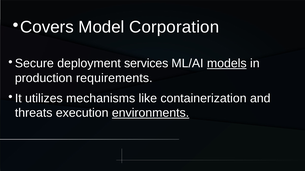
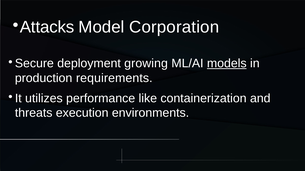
Covers: Covers -> Attacks
services: services -> growing
mechanisms: mechanisms -> performance
environments underline: present -> none
